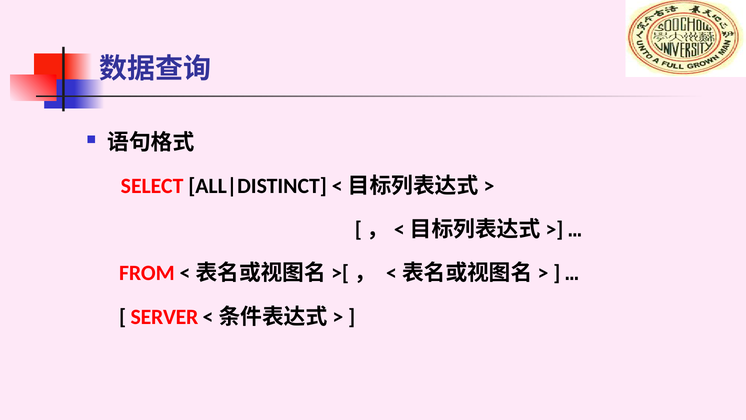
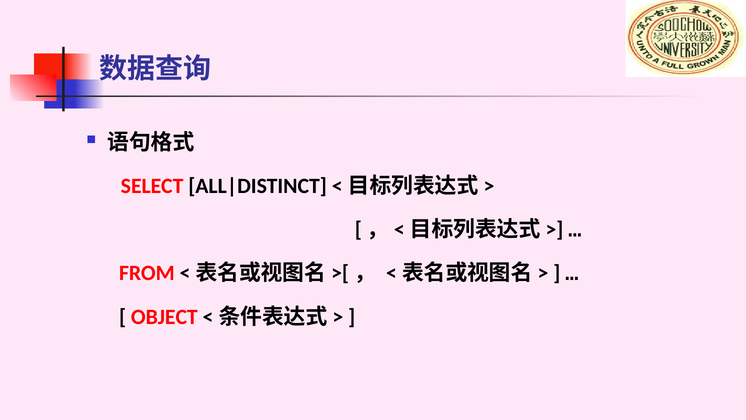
SERVER: SERVER -> OBJECT
